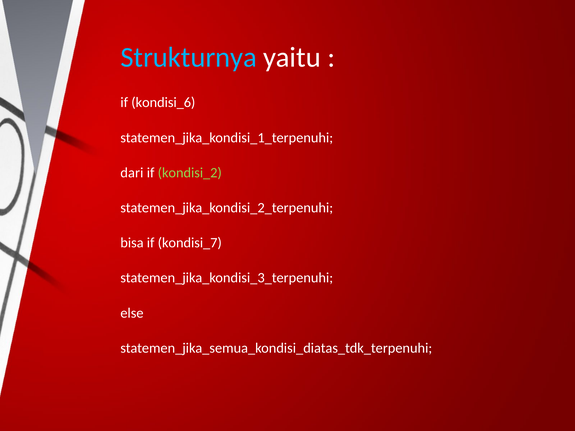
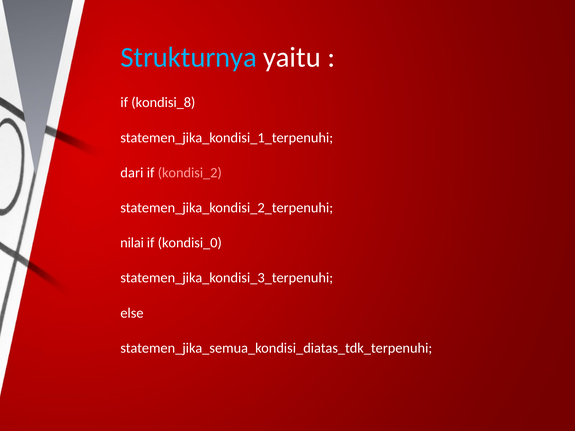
kondisi_6: kondisi_6 -> kondisi_8
kondisi_2 colour: light green -> pink
bisa: bisa -> nilai
kondisi_7: kondisi_7 -> kondisi_0
